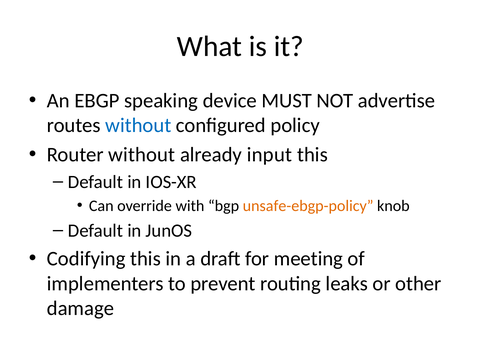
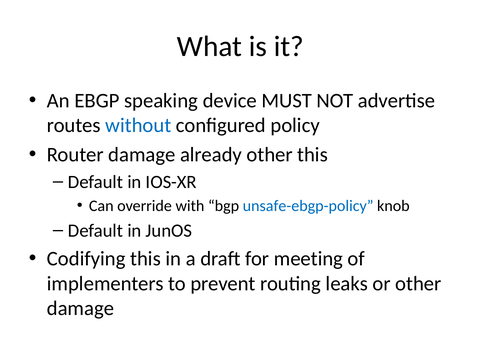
Router without: without -> damage
already input: input -> other
unsafe-ebgp-policy colour: orange -> blue
